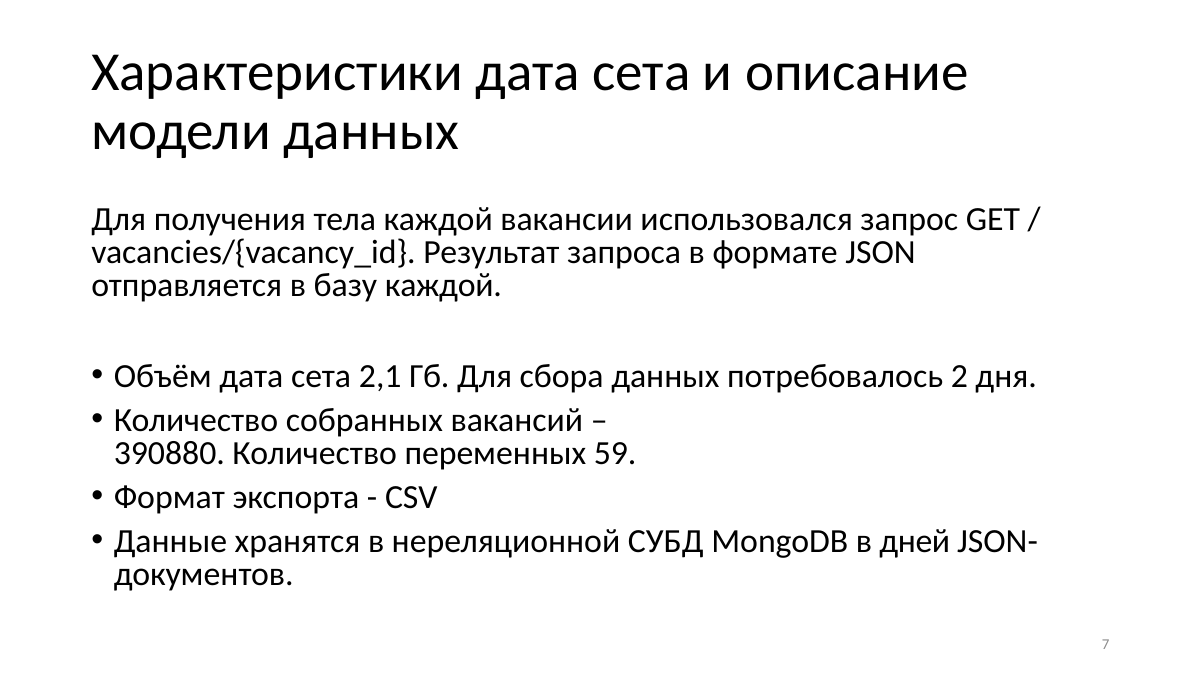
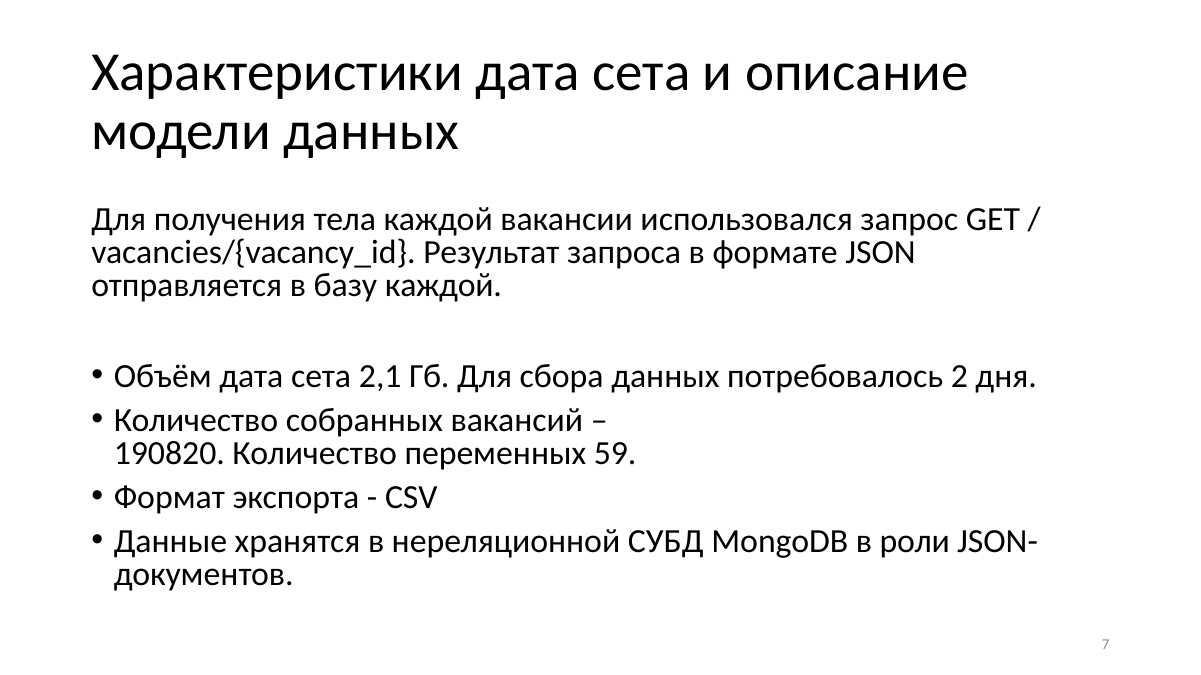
390880: 390880 -> 190820
дней: дней -> роли
